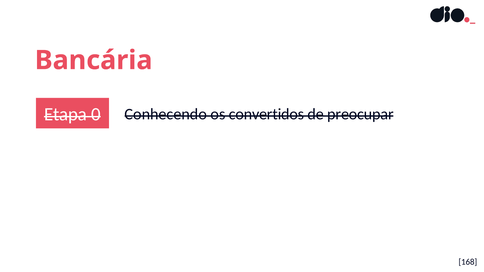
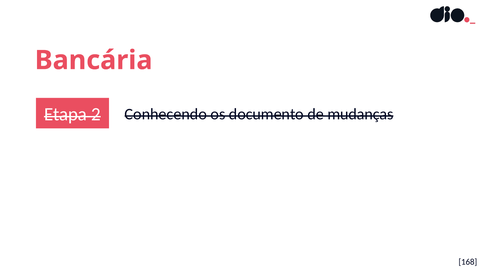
0: 0 -> 2
convertidos: convertidos -> documento
preocupar: preocupar -> mudanças
